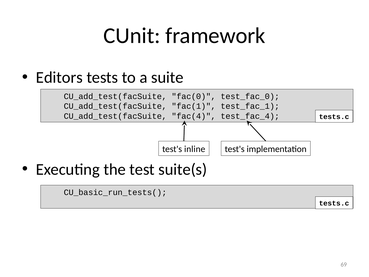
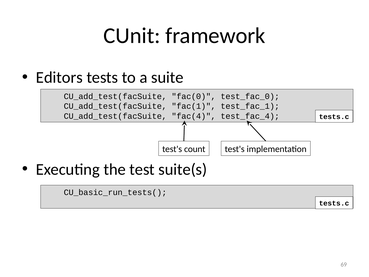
inline: inline -> count
